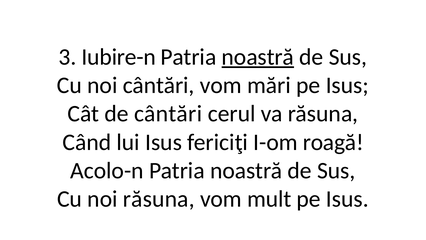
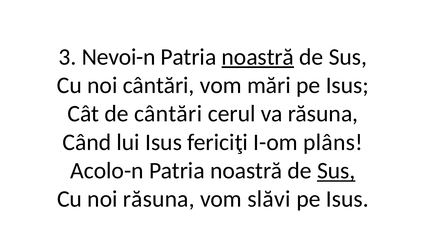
Iubire-n: Iubire-n -> Nevoi-n
roagă: roagă -> plâns
Sus at (336, 170) underline: none -> present
mult: mult -> slăvi
